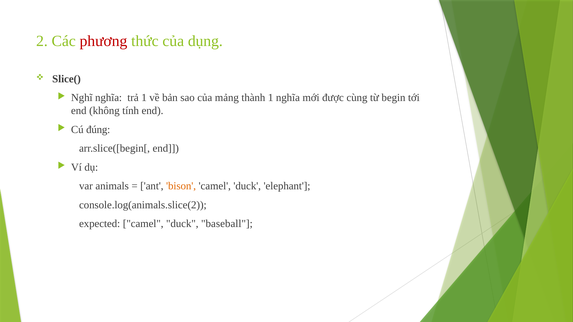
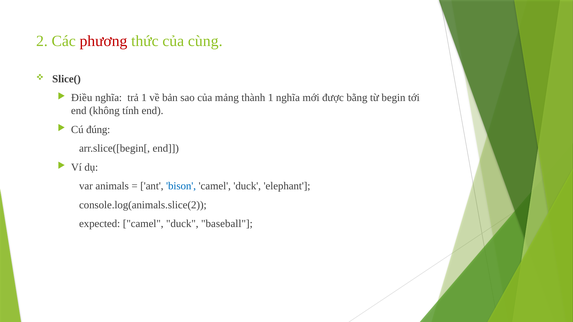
dụng: dụng -> cùng
Nghĩ: Nghĩ -> Điều
cùng: cùng -> bằng
bison colour: orange -> blue
